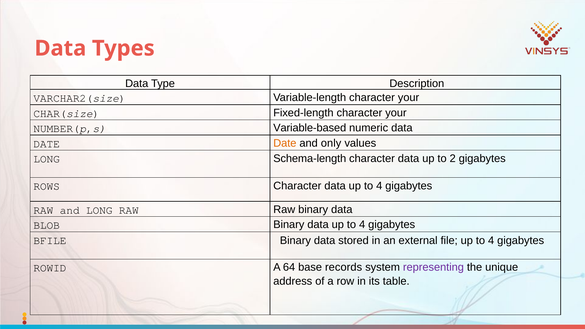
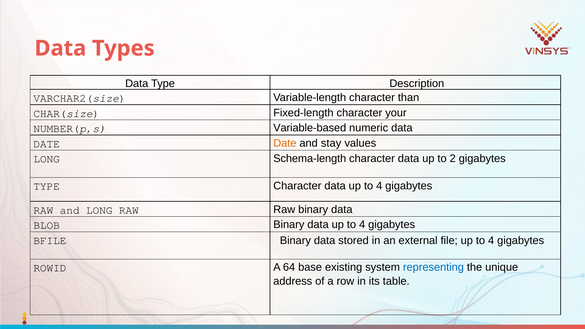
Variable-length character your: your -> than
only: only -> stay
ROWS at (47, 186): ROWS -> TYPE
records: records -> existing
representing colour: purple -> blue
